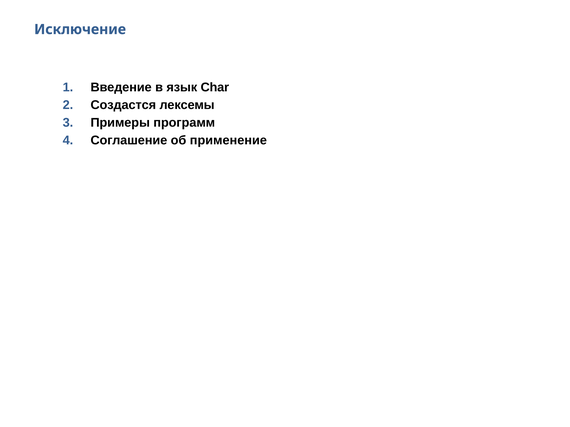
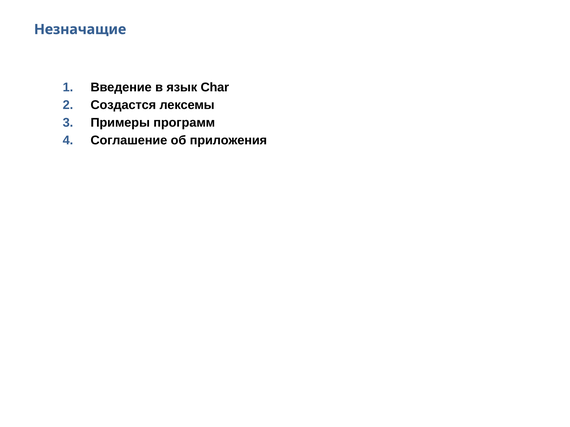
Исключение: Исключение -> Незначащие
применение: применение -> приложения
